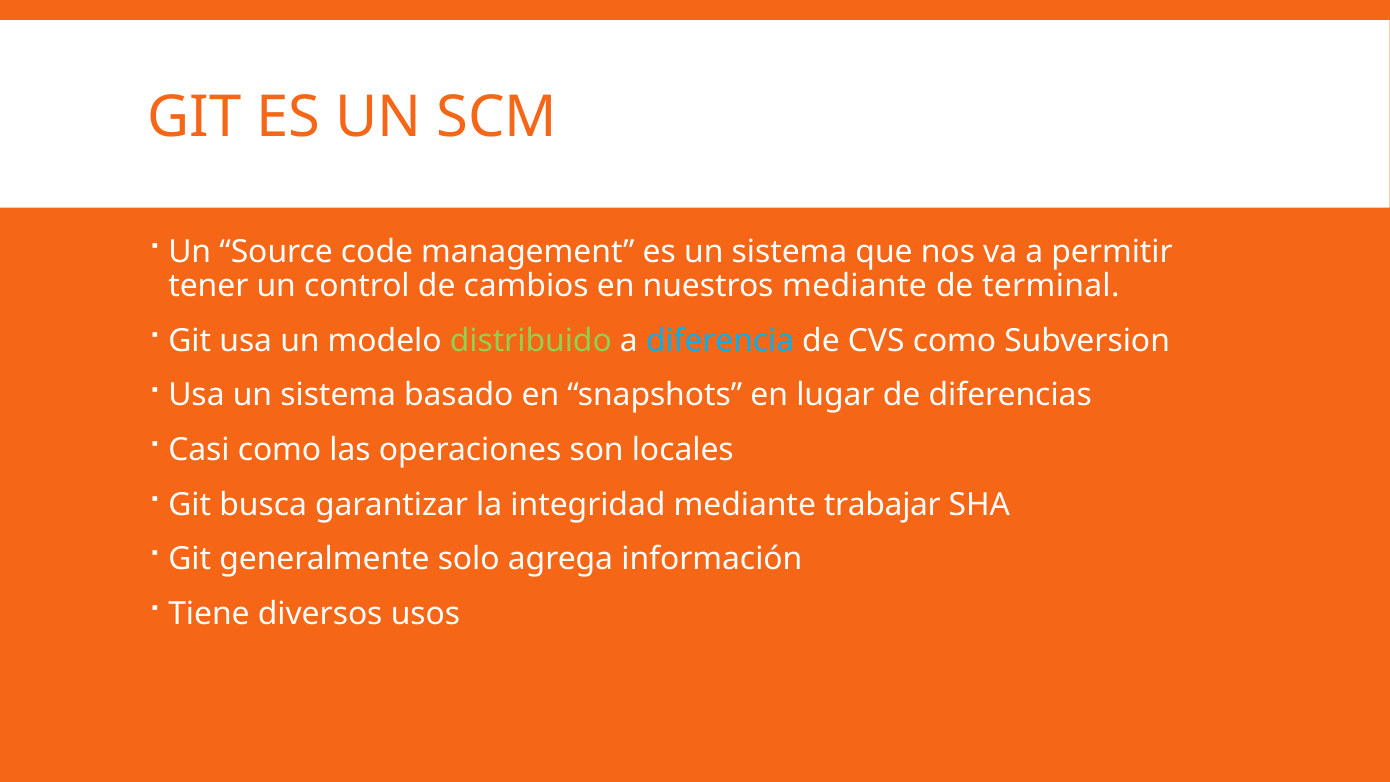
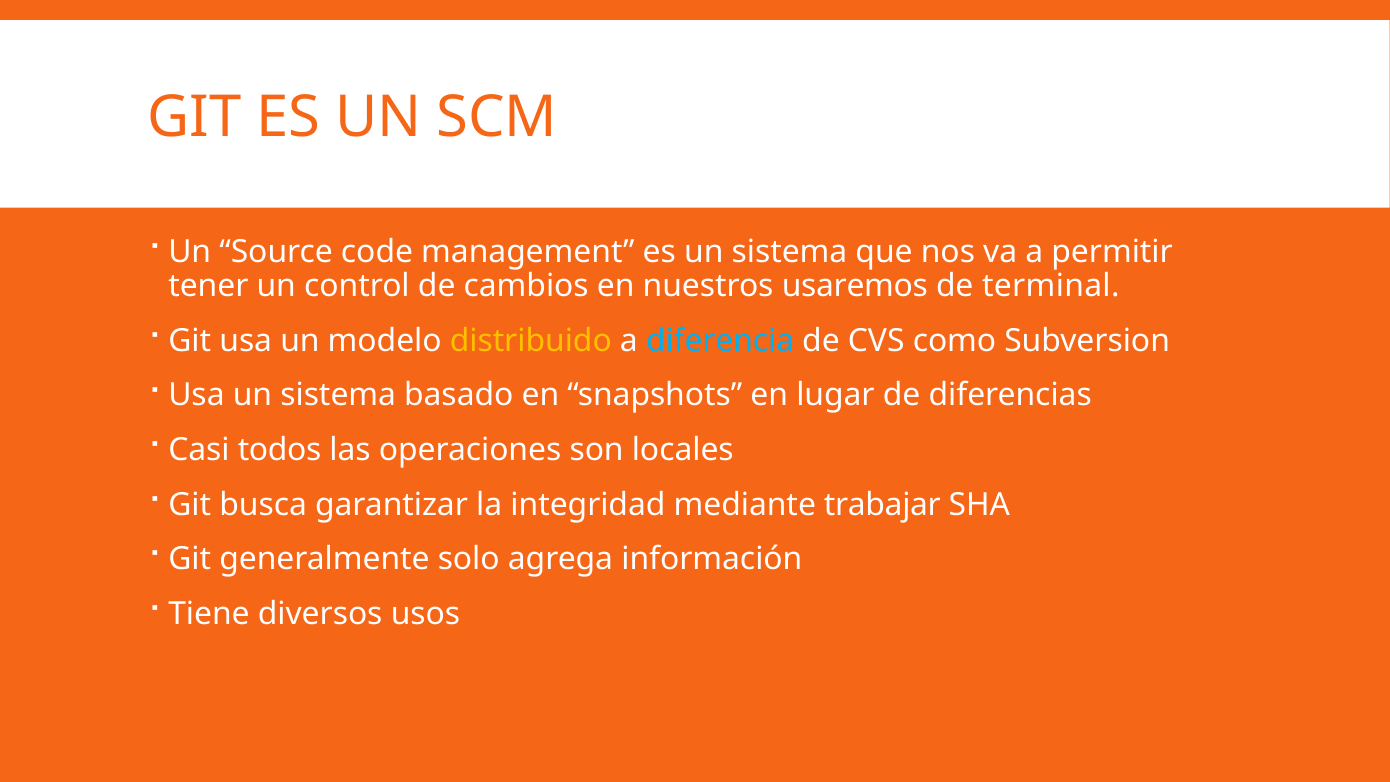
nuestros mediante: mediante -> usaremos
distribuido colour: light green -> yellow
Casi como: como -> todos
